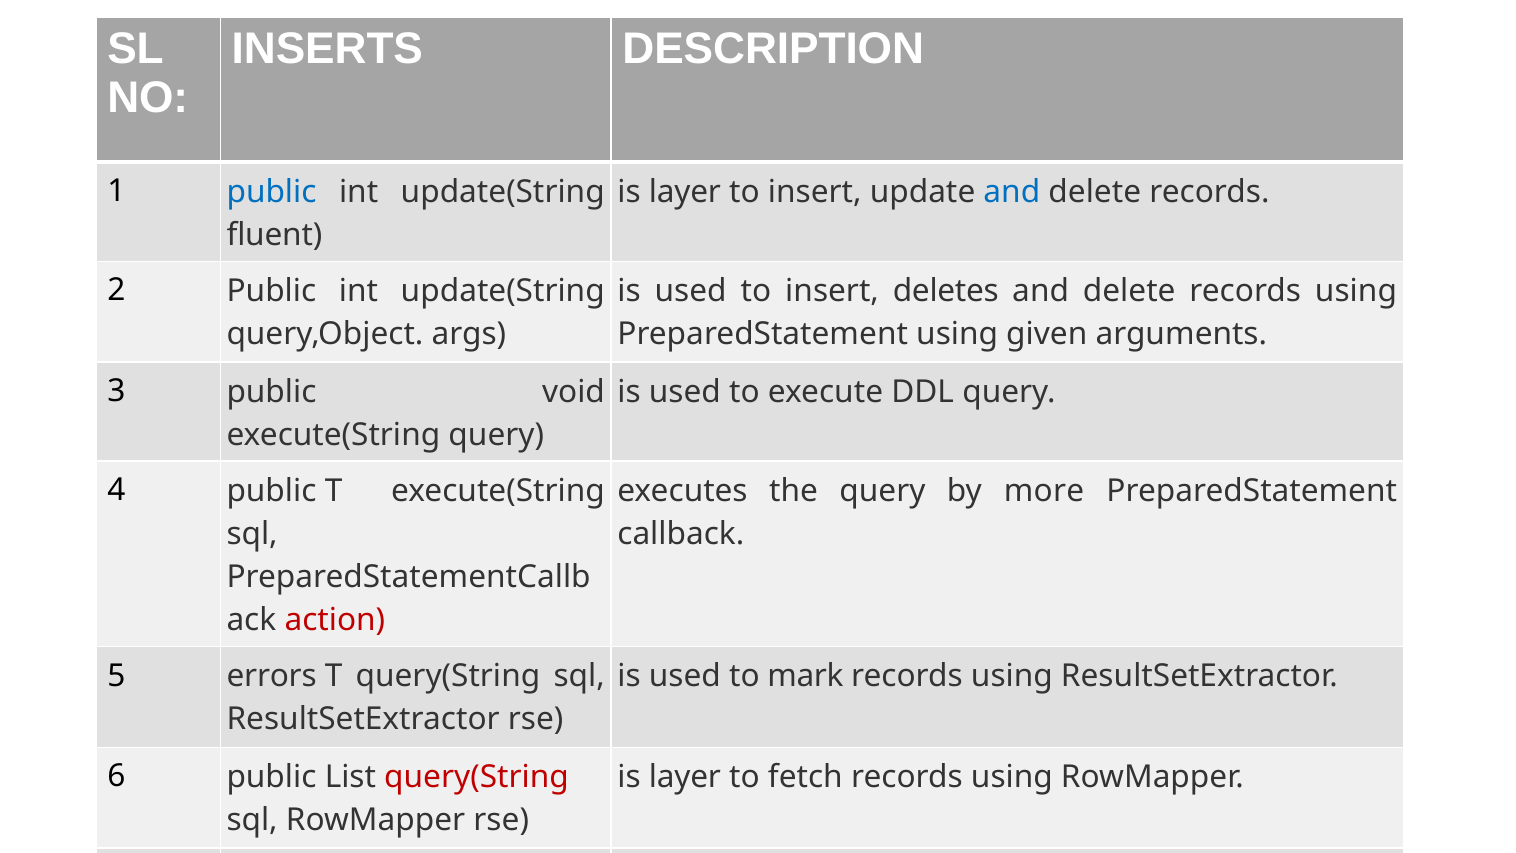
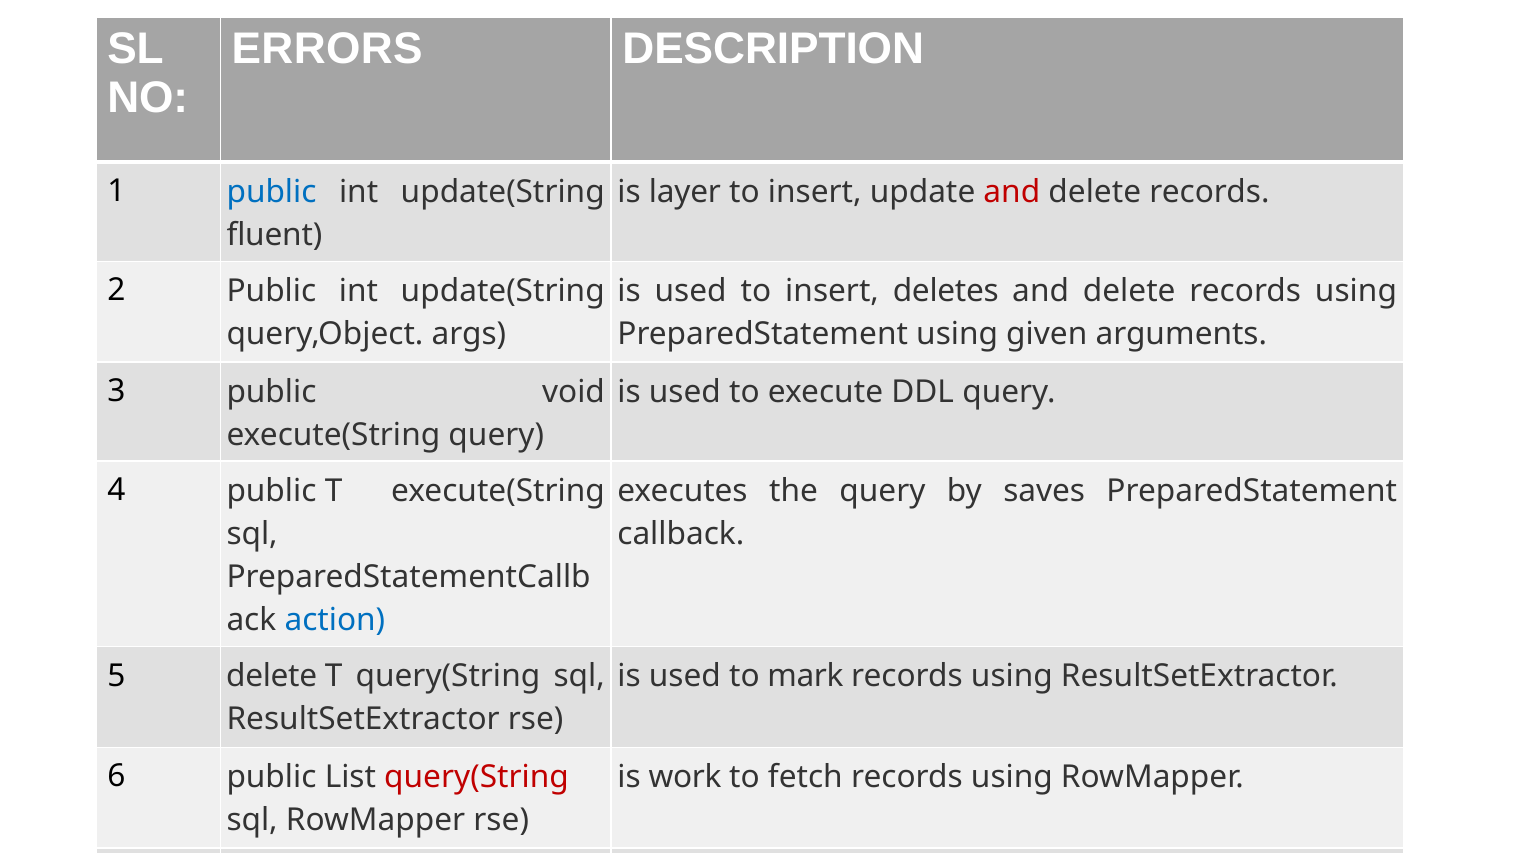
INSERTS: INSERTS -> ERRORS
and at (1012, 192) colour: blue -> red
more: more -> saves
action colour: red -> blue
5 errors: errors -> delete
layer at (685, 777): layer -> work
